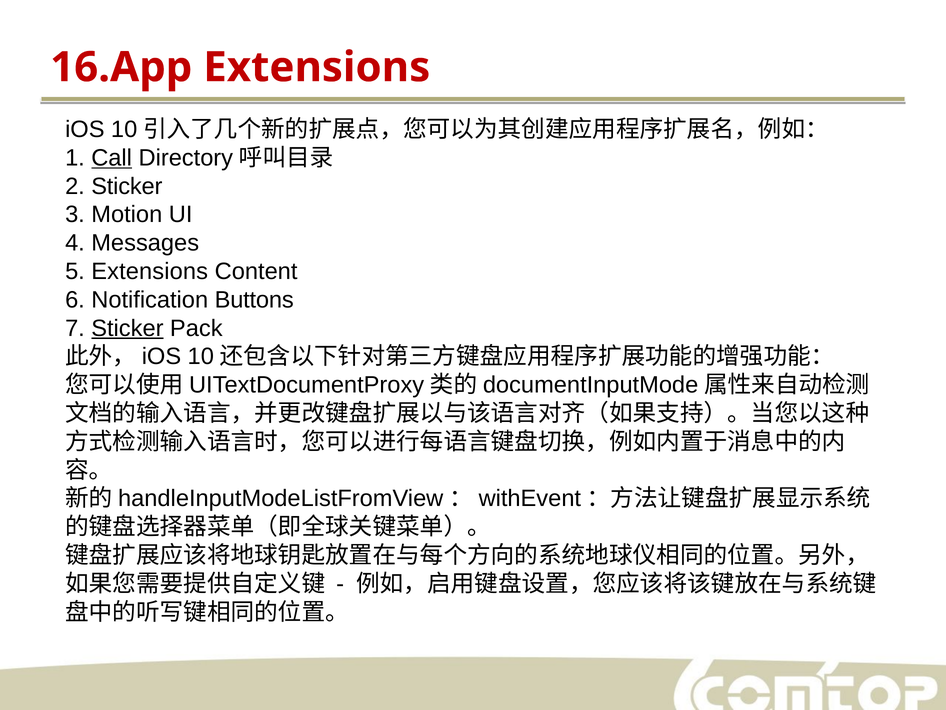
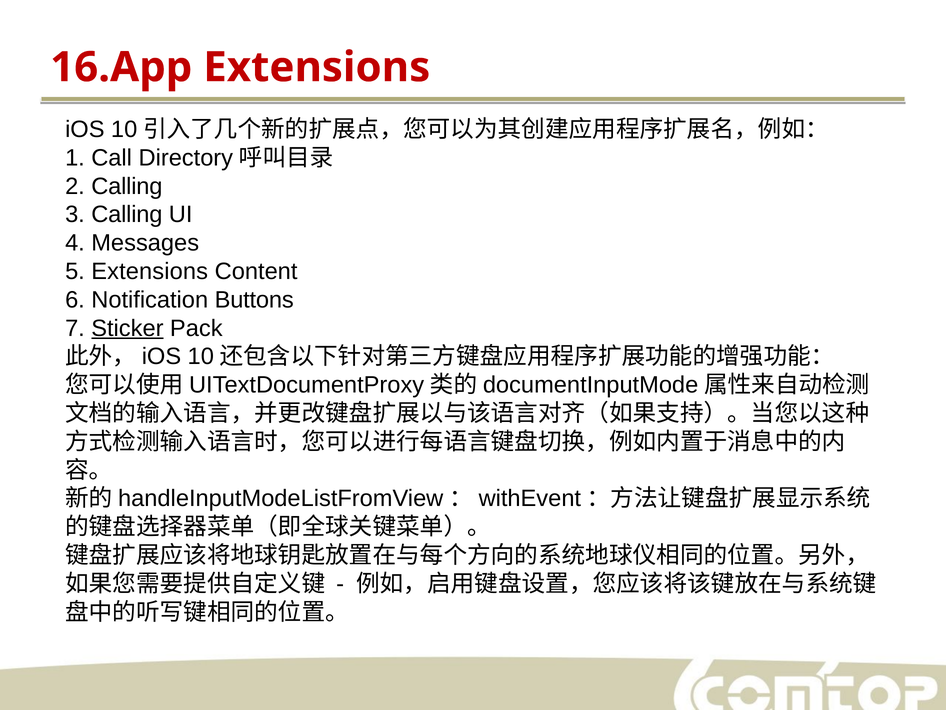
Call underline: present -> none
2 Sticker: Sticker -> Calling
3 Motion: Motion -> Calling
